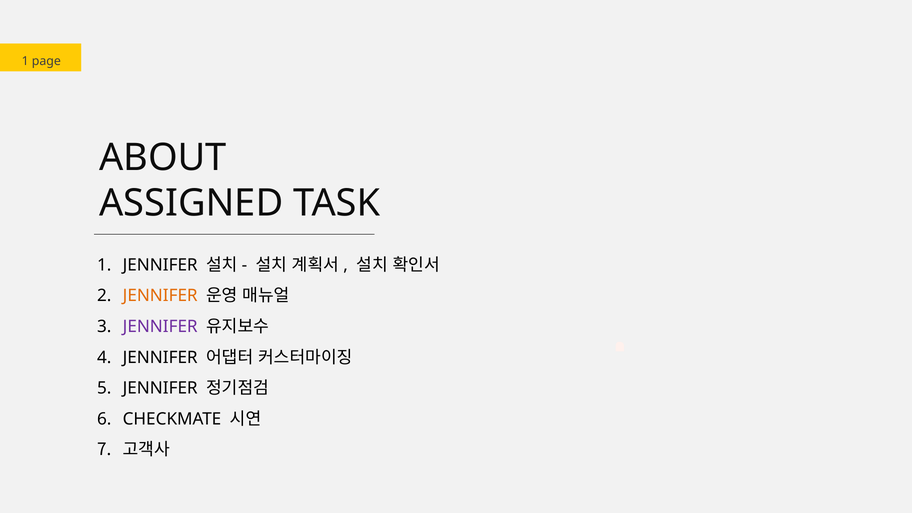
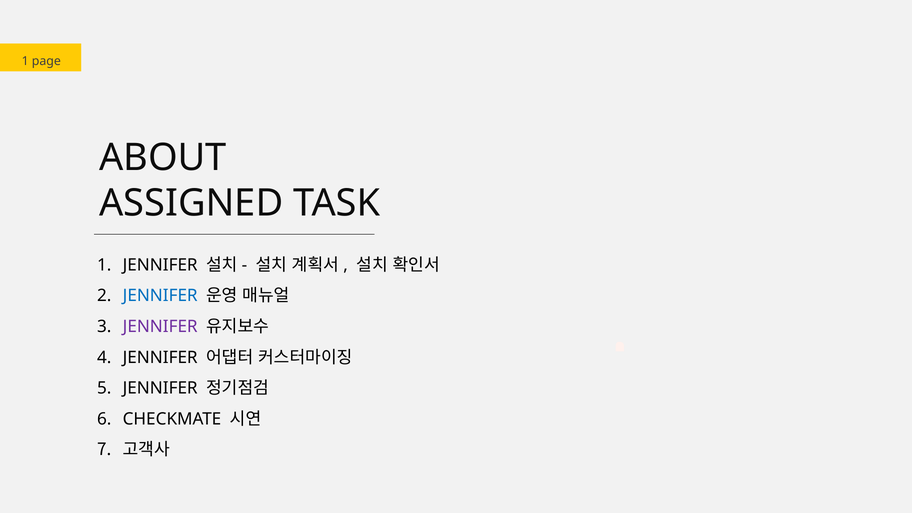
JENNIFER at (160, 296) colour: orange -> blue
